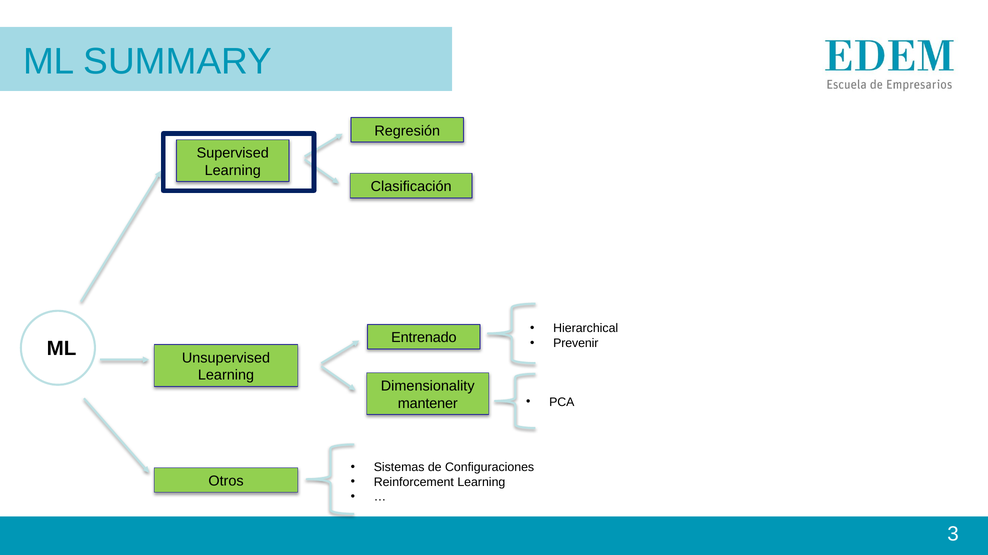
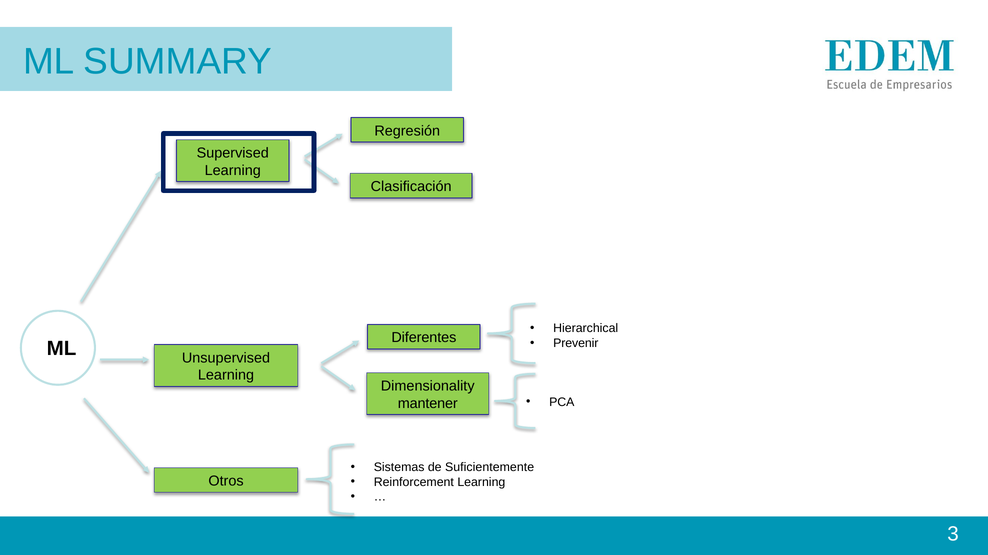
Entrenado: Entrenado -> Diferentes
Configuraciones: Configuraciones -> Suficientemente
